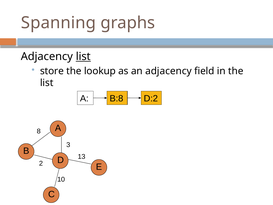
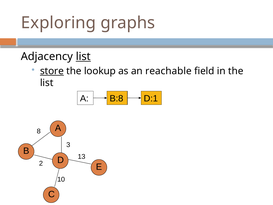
Spanning: Spanning -> Exploring
store underline: none -> present
an adjacency: adjacency -> reachable
D:2: D:2 -> D:1
